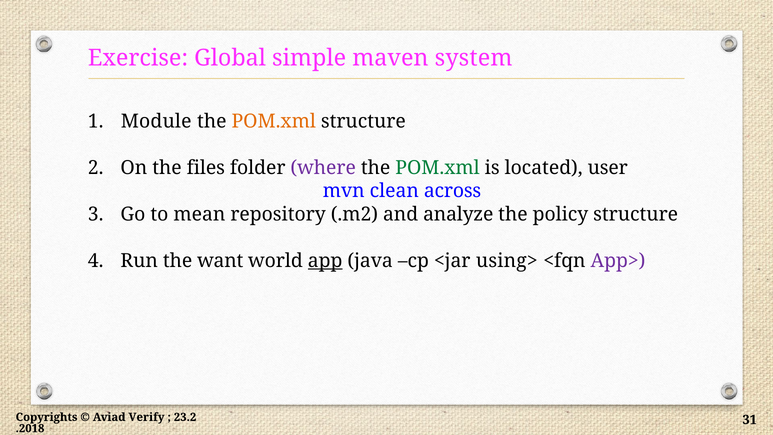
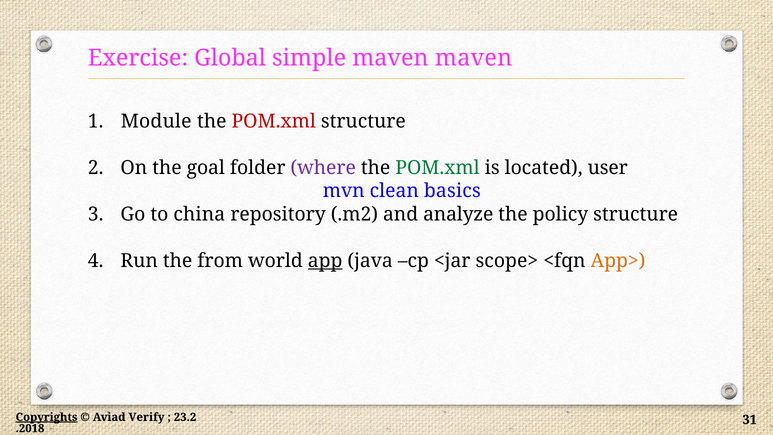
maven system: system -> maven
POM.xml at (274, 121) colour: orange -> red
files: files -> goal
across: across -> basics
mean: mean -> china
want: want -> from
using>: using> -> scope>
App> colour: purple -> orange
Copyrights underline: none -> present
